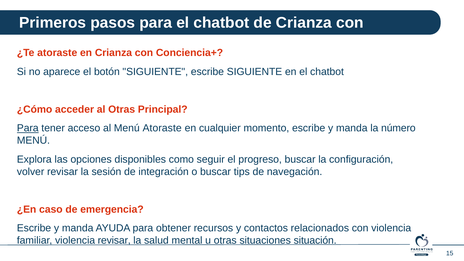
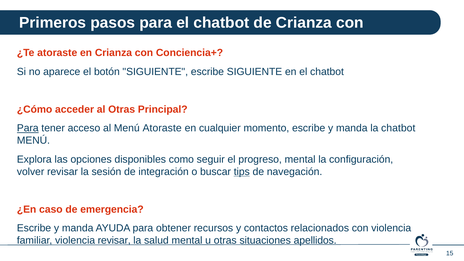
la número: número -> chatbot
progreso buscar: buscar -> mental
tips underline: none -> present
situación: situación -> apellidos
